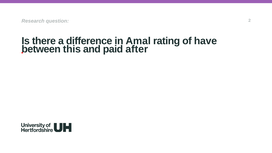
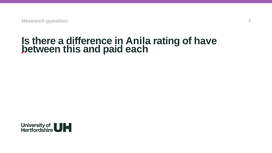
Amal: Amal -> Anila
after: after -> each
